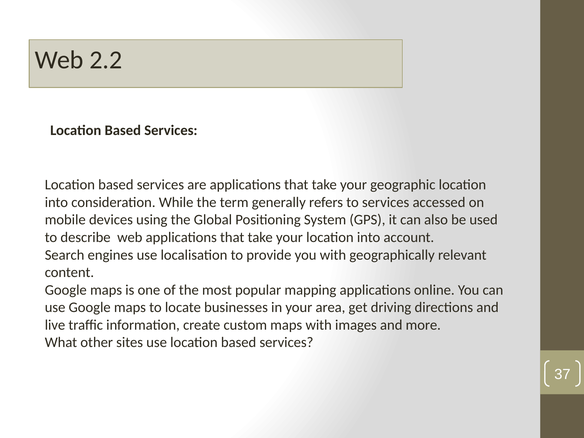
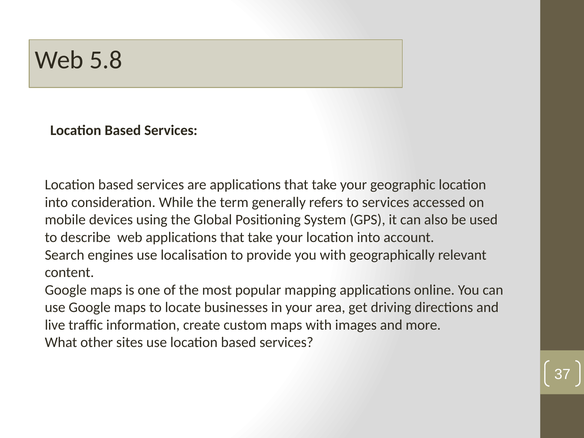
2.2: 2.2 -> 5.8
